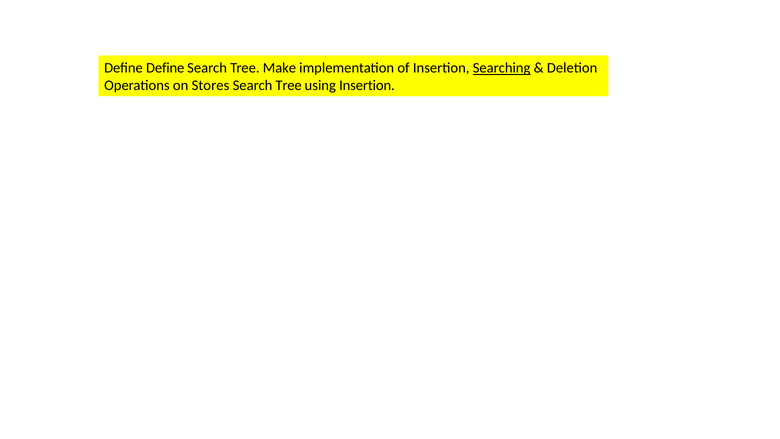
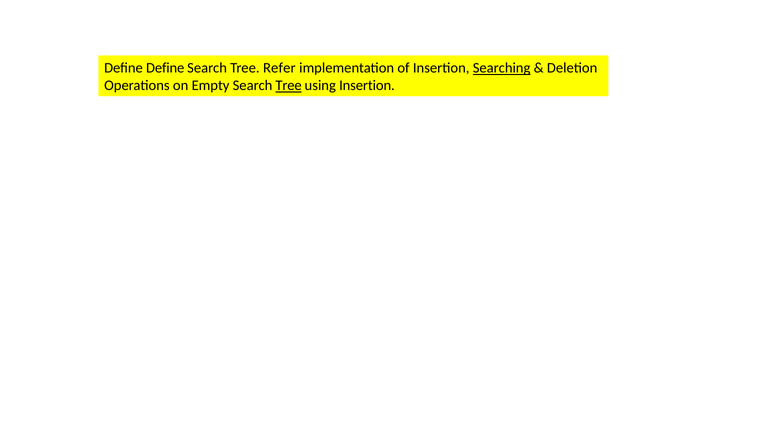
Make: Make -> Refer
Stores: Stores -> Empty
Tree at (289, 86) underline: none -> present
